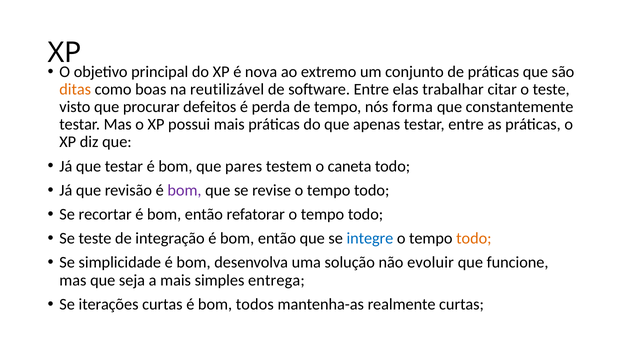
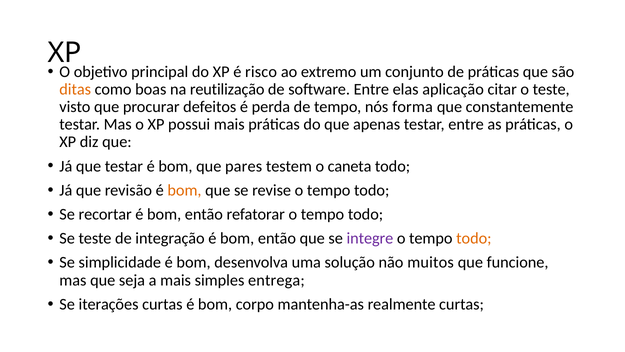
nova: nova -> risco
reutilizável: reutilizável -> reutilização
trabalhar: trabalhar -> aplicação
bom at (184, 190) colour: purple -> orange
integre colour: blue -> purple
evoluir: evoluir -> muitos
todos: todos -> corpo
